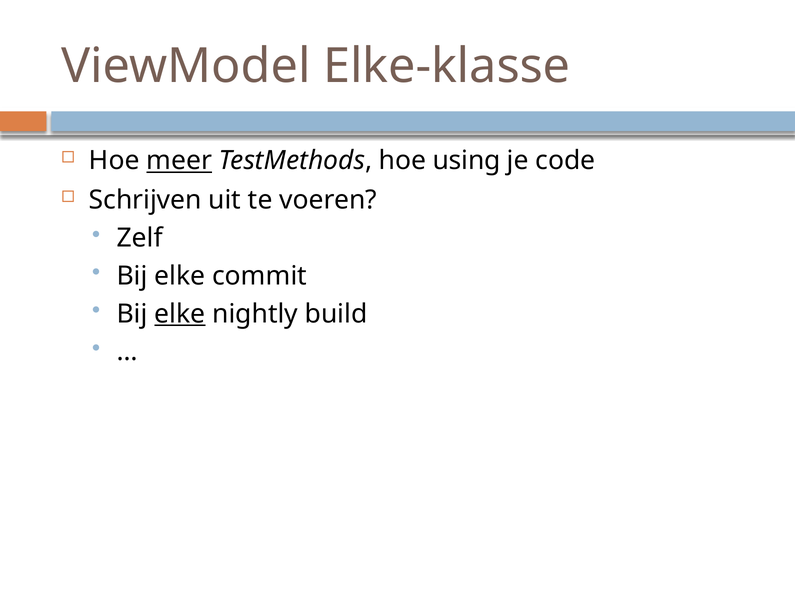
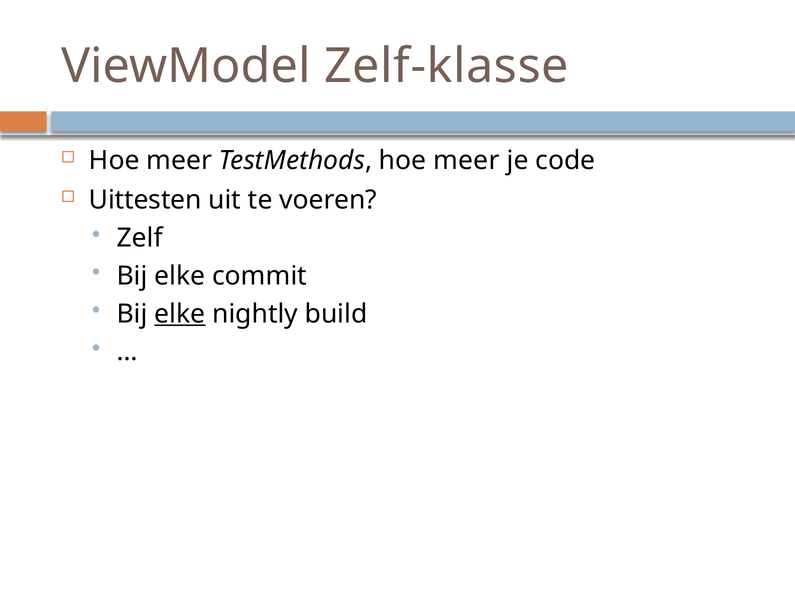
Elke-klasse: Elke-klasse -> Zelf-klasse
meer at (179, 161) underline: present -> none
TestMethods hoe using: using -> meer
Schrijven: Schrijven -> Uittesten
